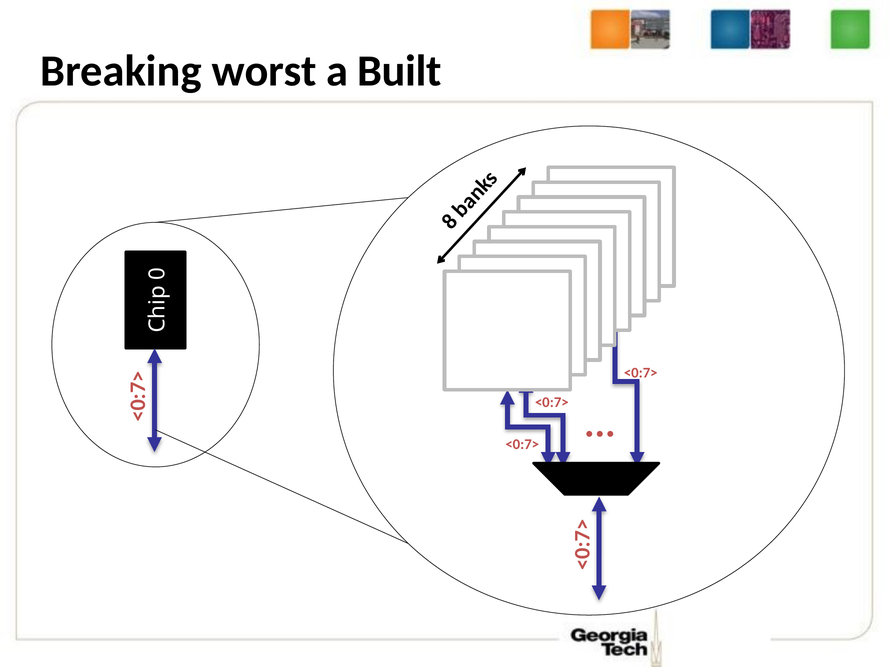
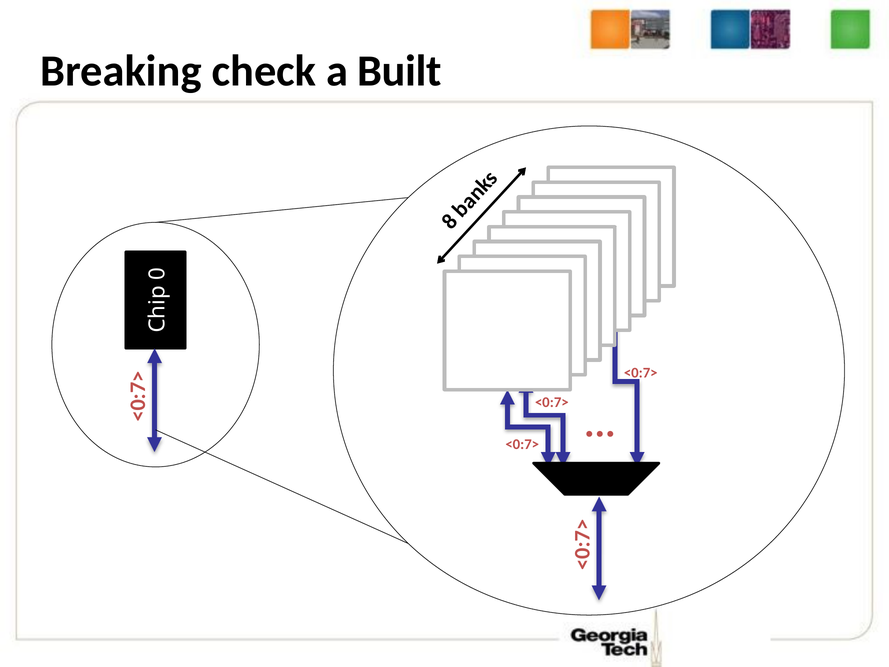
worst: worst -> check
